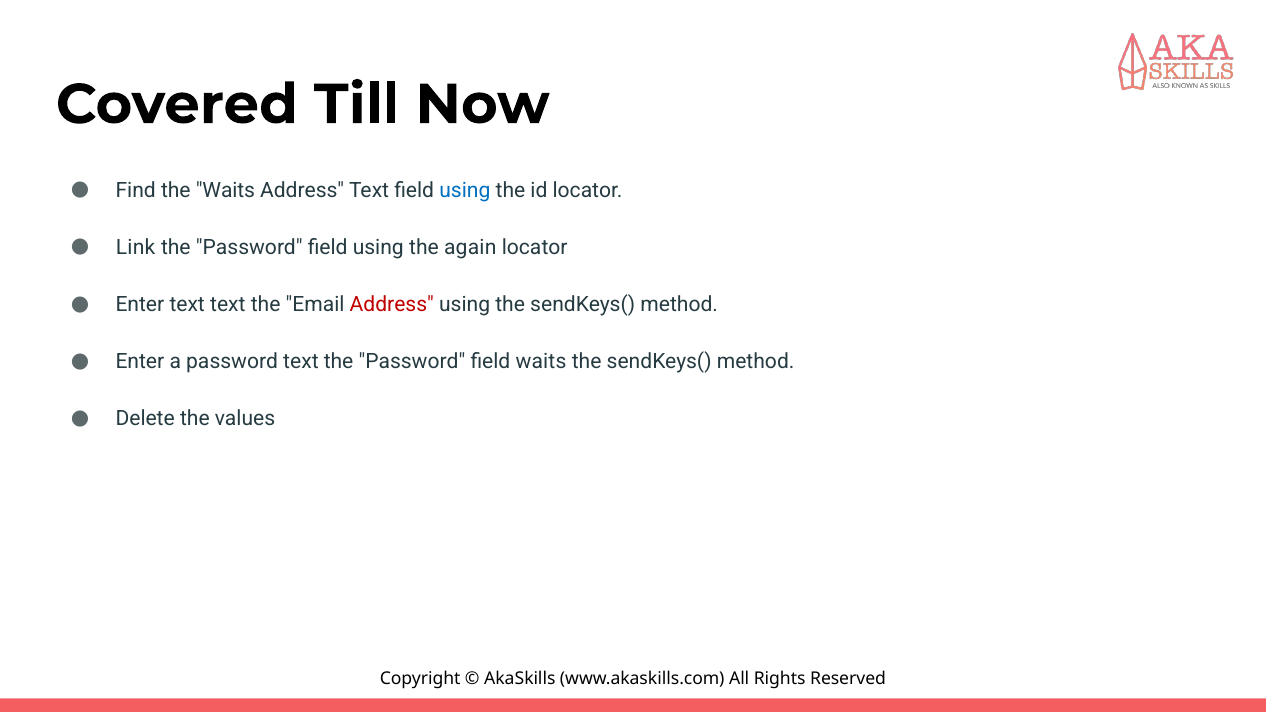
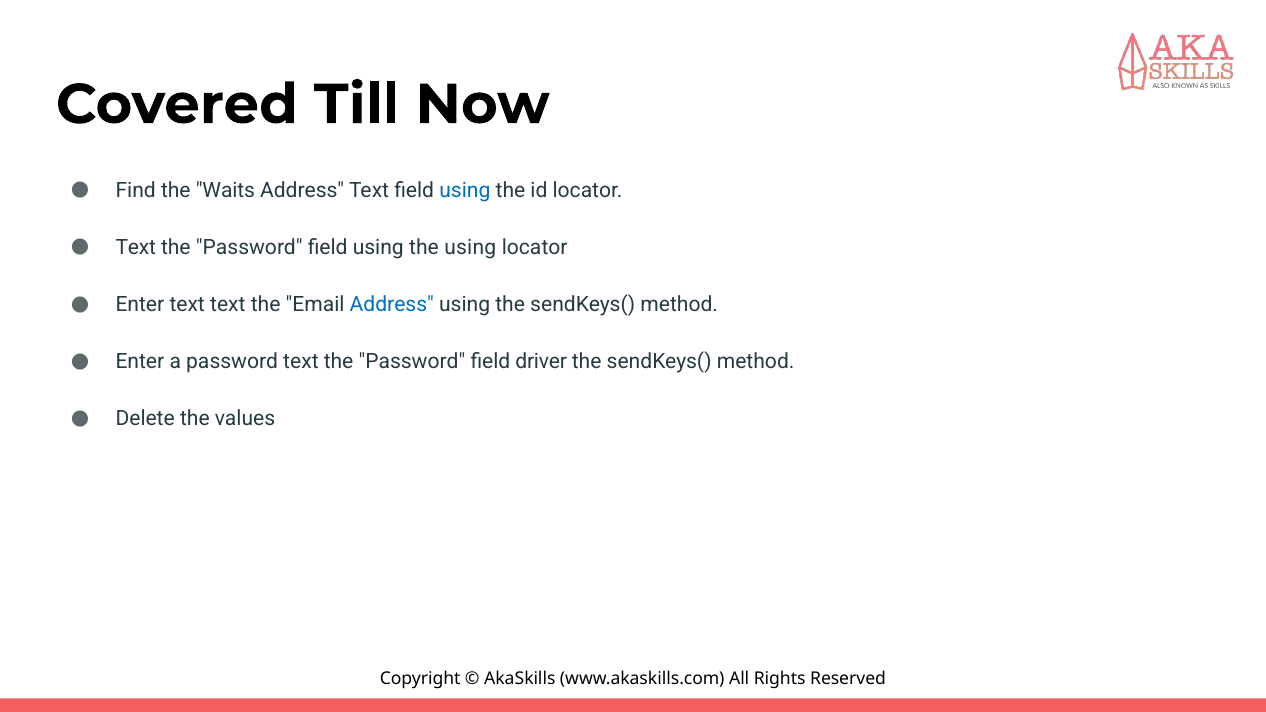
Link at (136, 247): Link -> Text
the again: again -> using
Address at (392, 305) colour: red -> blue
field waits: waits -> driver
